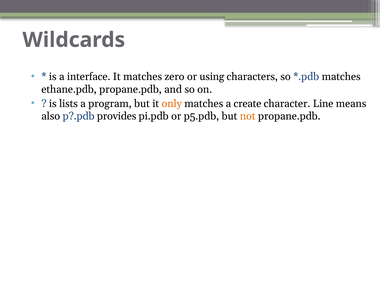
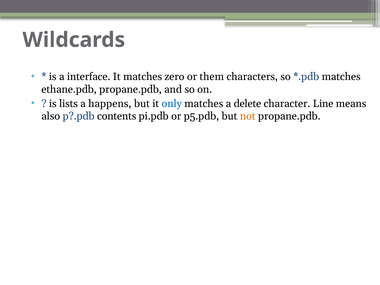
using: using -> them
program: program -> happens
only colour: orange -> blue
create: create -> delete
provides: provides -> contents
